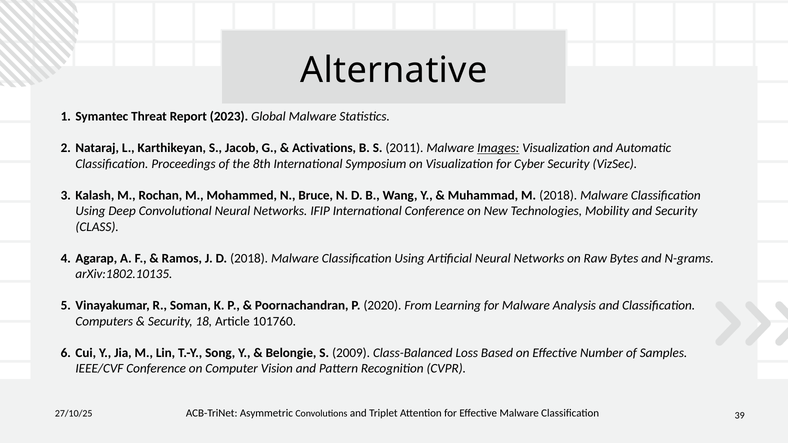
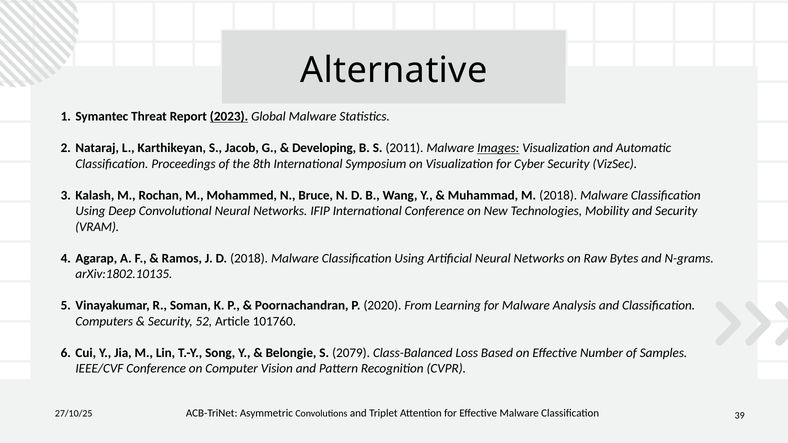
2023 underline: none -> present
Activations: Activations -> Developing
CLASS: CLASS -> VRAM
18: 18 -> 52
2009: 2009 -> 2079
